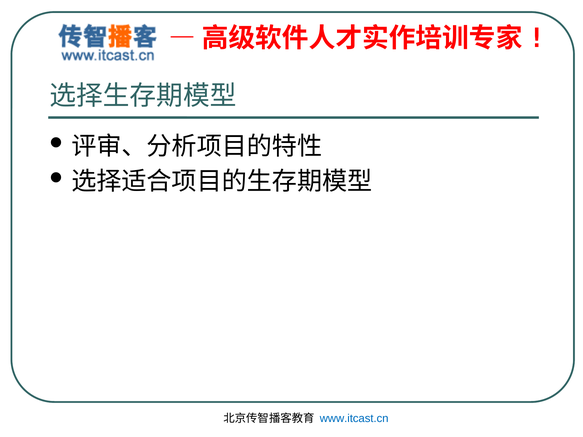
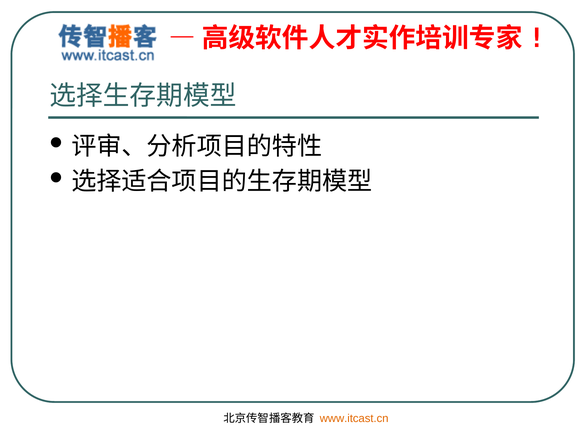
www.itcast.cn colour: blue -> orange
